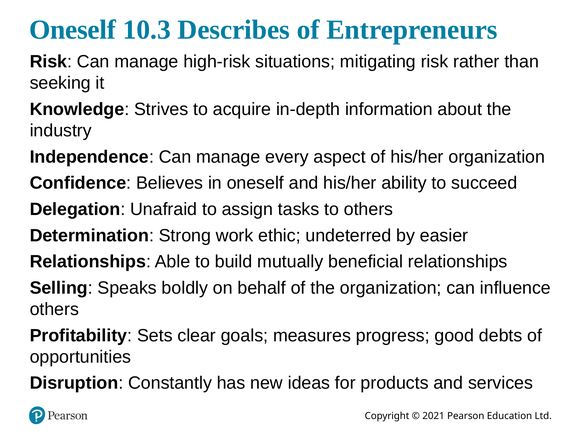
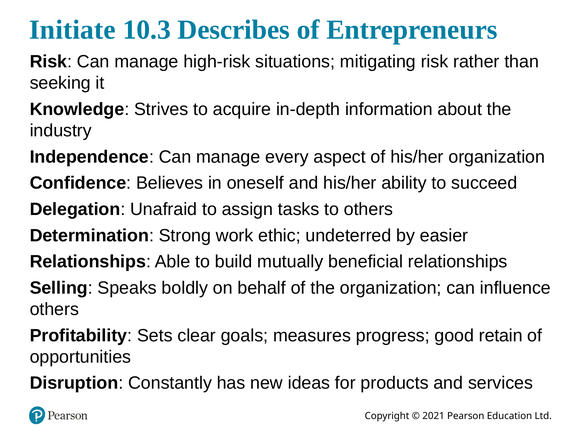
Oneself at (73, 30): Oneself -> Initiate
debts: debts -> retain
